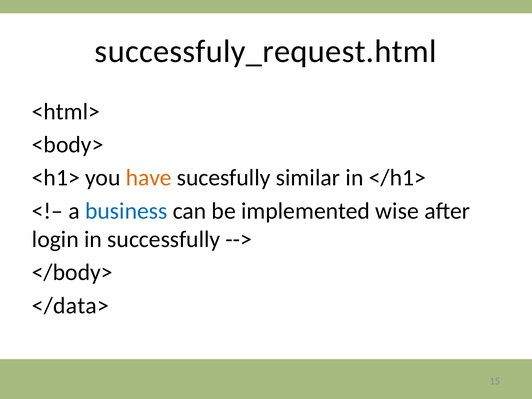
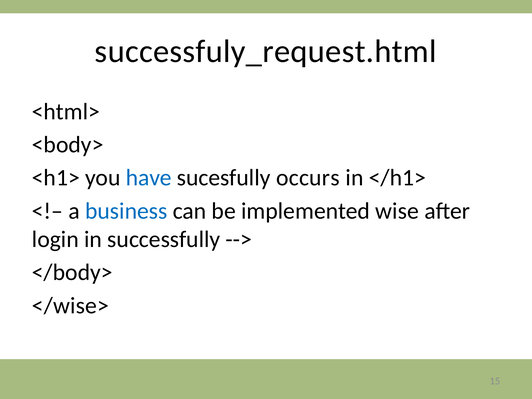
have colour: orange -> blue
similar: similar -> occurs
</data>: </data> -> </wise>
